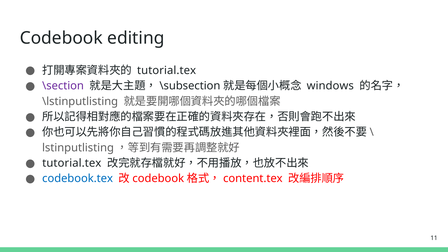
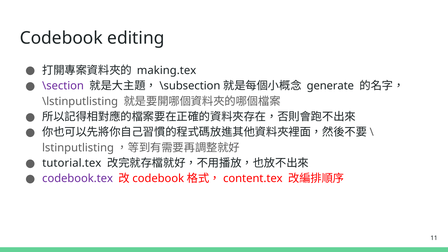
tutorial.tex at (167, 70): tutorial.tex -> making.tex
windows: windows -> generate
codebook.tex colour: blue -> purple
